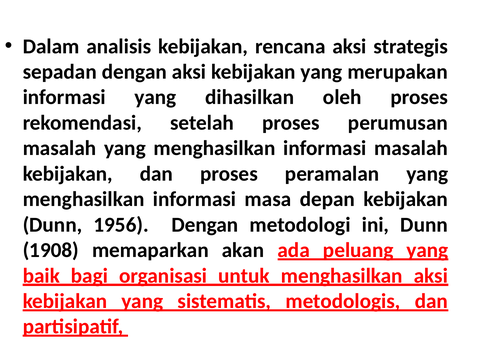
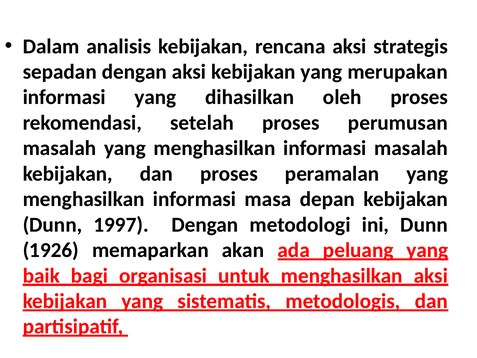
1956: 1956 -> 1997
1908: 1908 -> 1926
